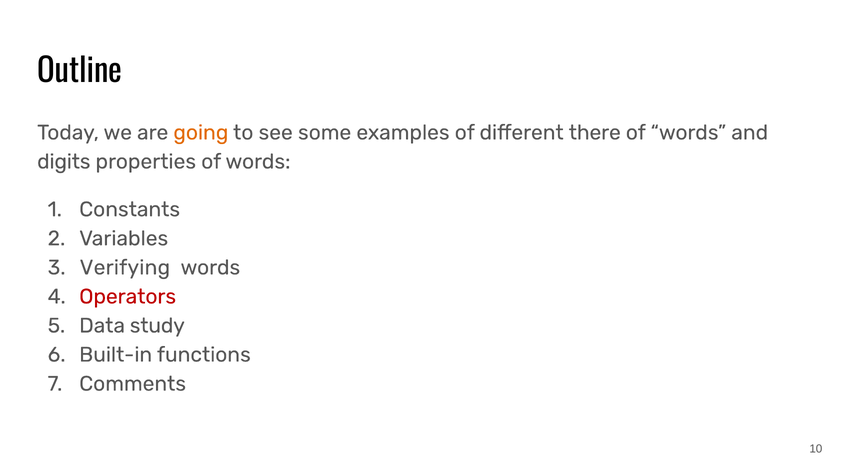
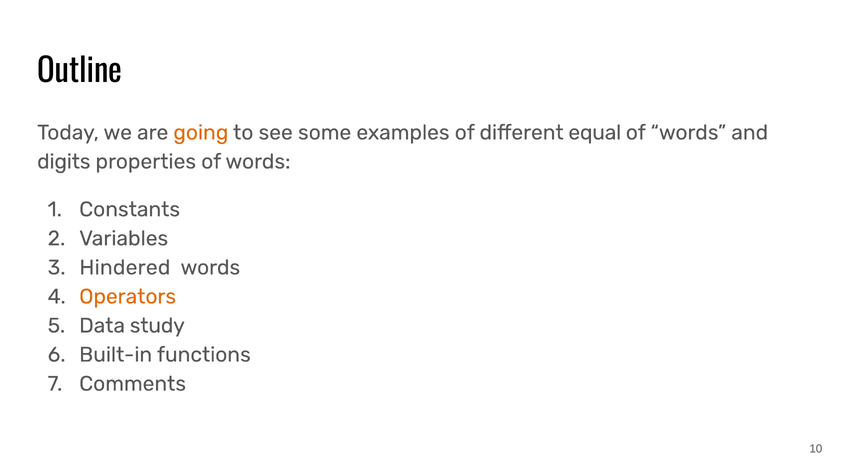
there: there -> equal
Verifying: Verifying -> Hindered
Operators colour: red -> orange
